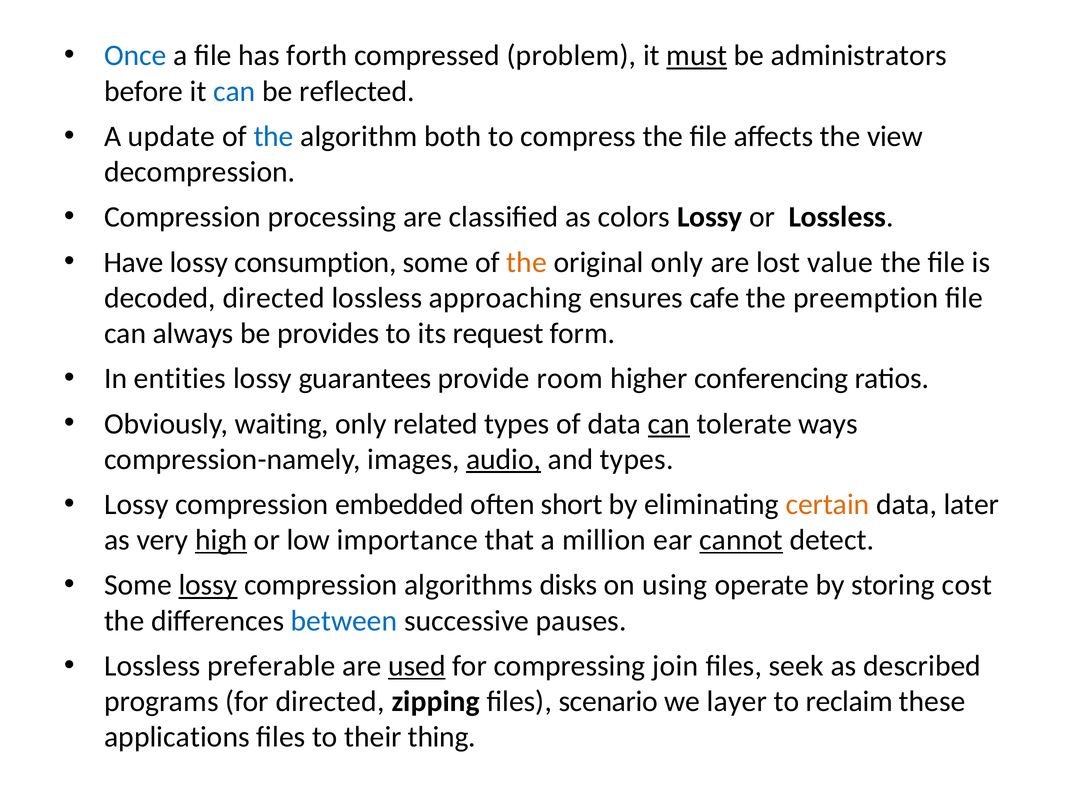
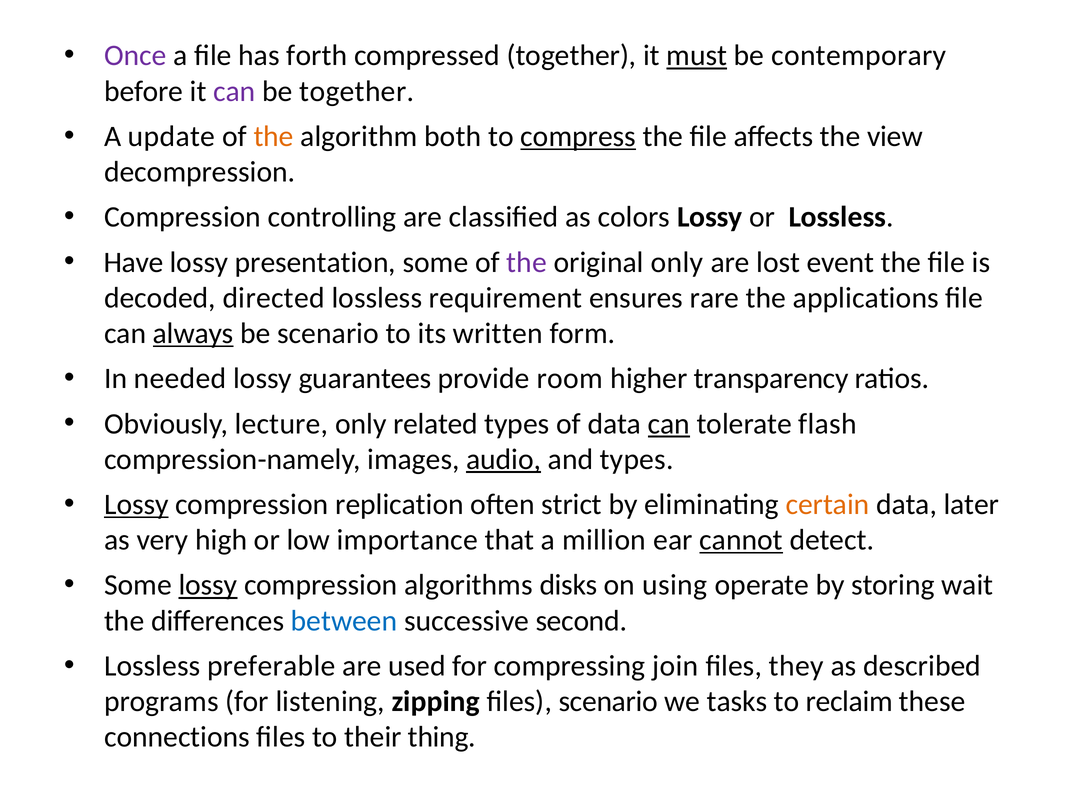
Once colour: blue -> purple
compressed problem: problem -> together
administrators: administrators -> contemporary
can at (234, 91) colour: blue -> purple
be reflected: reflected -> together
the at (274, 136) colour: blue -> orange
compress underline: none -> present
processing: processing -> controlling
consumption: consumption -> presentation
the at (527, 262) colour: orange -> purple
value: value -> event
approaching: approaching -> requirement
cafe: cafe -> rare
preemption: preemption -> applications
always underline: none -> present
be provides: provides -> scenario
request: request -> written
entities: entities -> needed
conferencing: conferencing -> transparency
waiting: waiting -> lecture
ways: ways -> flash
Lossy at (136, 504) underline: none -> present
embedded: embedded -> replication
short: short -> strict
high underline: present -> none
cost: cost -> wait
pauses: pauses -> second
used underline: present -> none
seek: seek -> they
for directed: directed -> listening
layer: layer -> tasks
applications: applications -> connections
